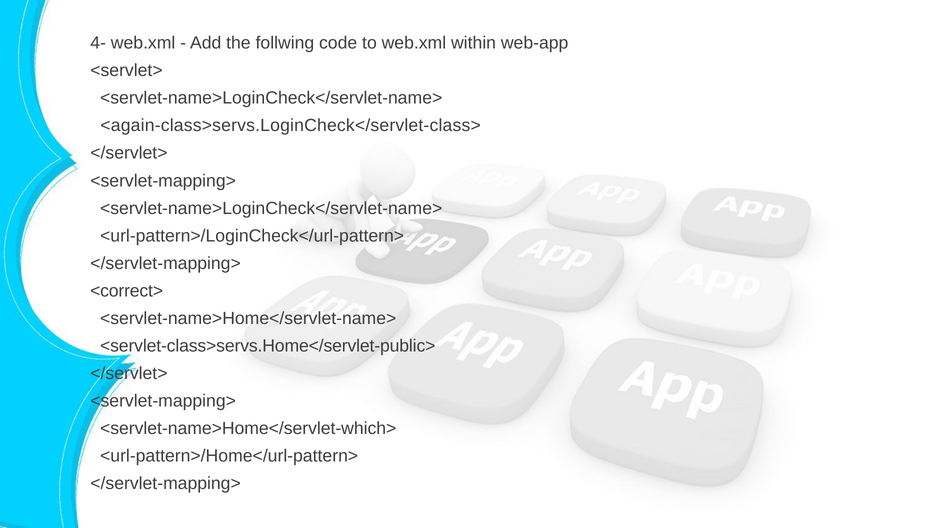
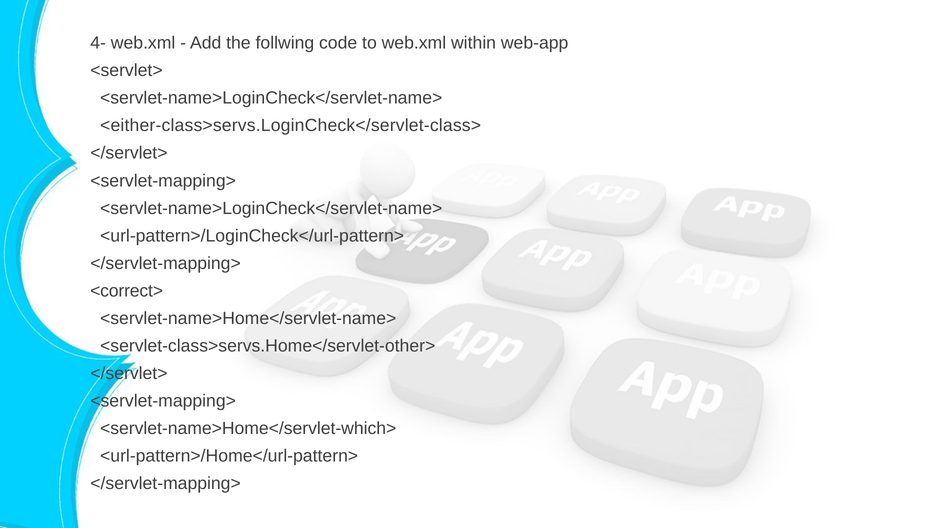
<again-class>servs.LoginCheck</servlet-class>: <again-class>servs.LoginCheck</servlet-class> -> <either-class>servs.LoginCheck</servlet-class>
<servlet-class>servs.Home</servlet-public>: <servlet-class>servs.Home</servlet-public> -> <servlet-class>servs.Home</servlet-other>
